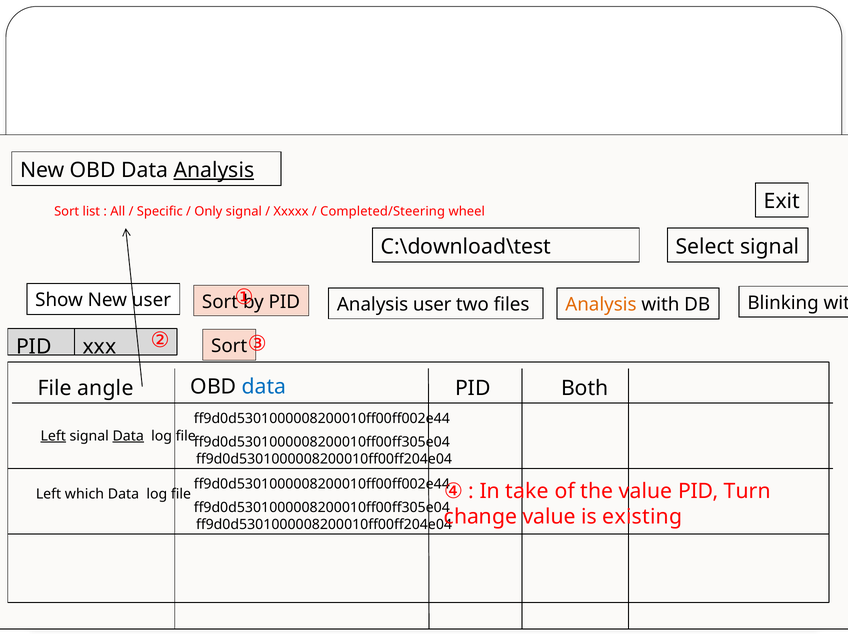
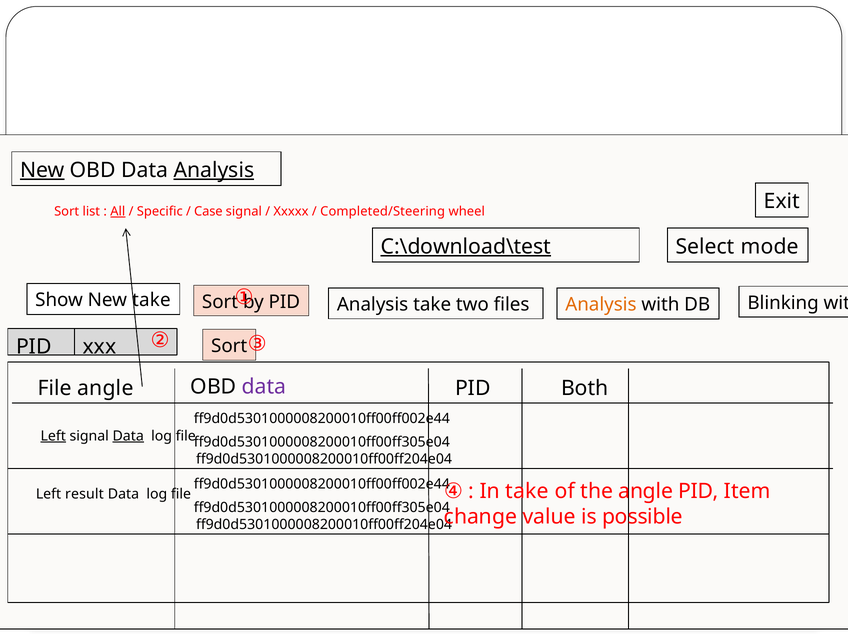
New at (42, 170) underline: none -> present
All underline: none -> present
Only: Only -> Case
C:\download\test underline: none -> present
Select signal: signal -> mode
New user: user -> take
Analysis user: user -> take
data at (264, 387) colour: blue -> purple
which: which -> result
the value: value -> angle
Turn: Turn -> Item
existing: existing -> possible
